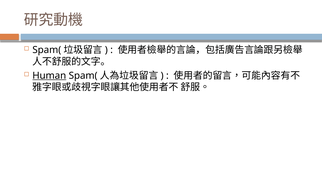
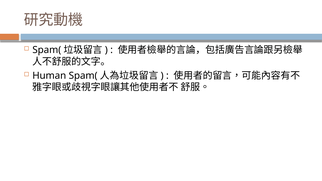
Human underline: present -> none
